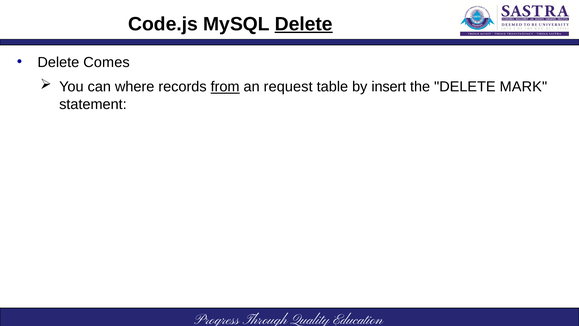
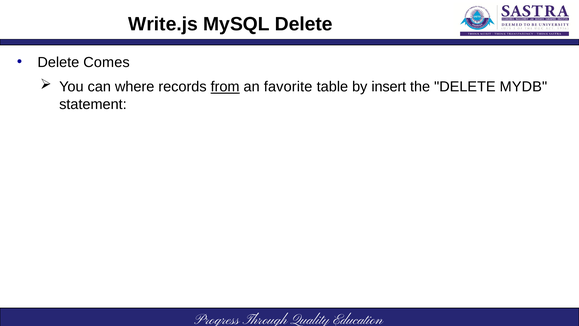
Code.js: Code.js -> Write.js
Delete at (304, 24) underline: present -> none
request: request -> favorite
MARK: MARK -> MYDB
